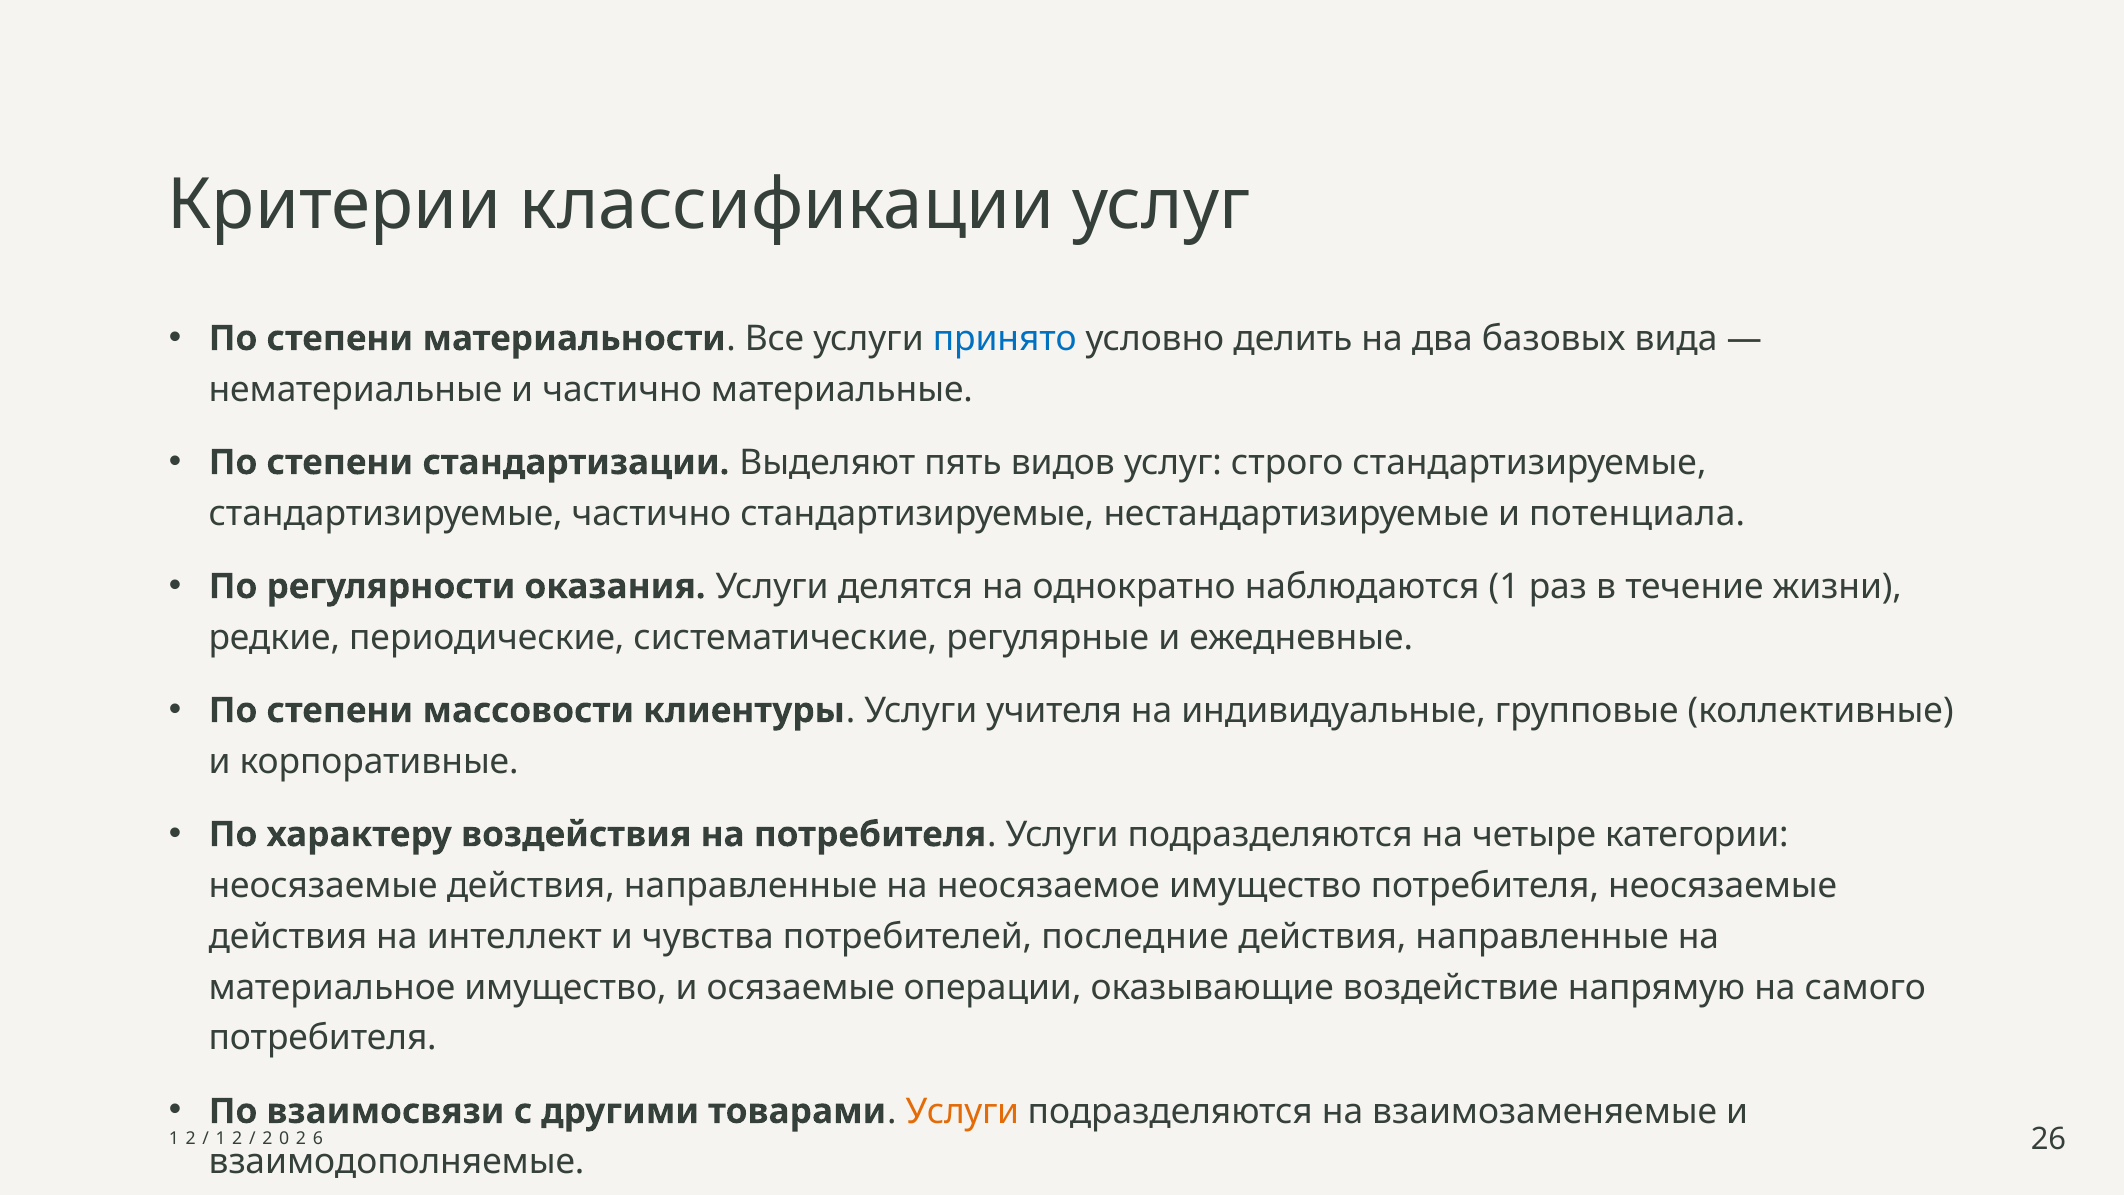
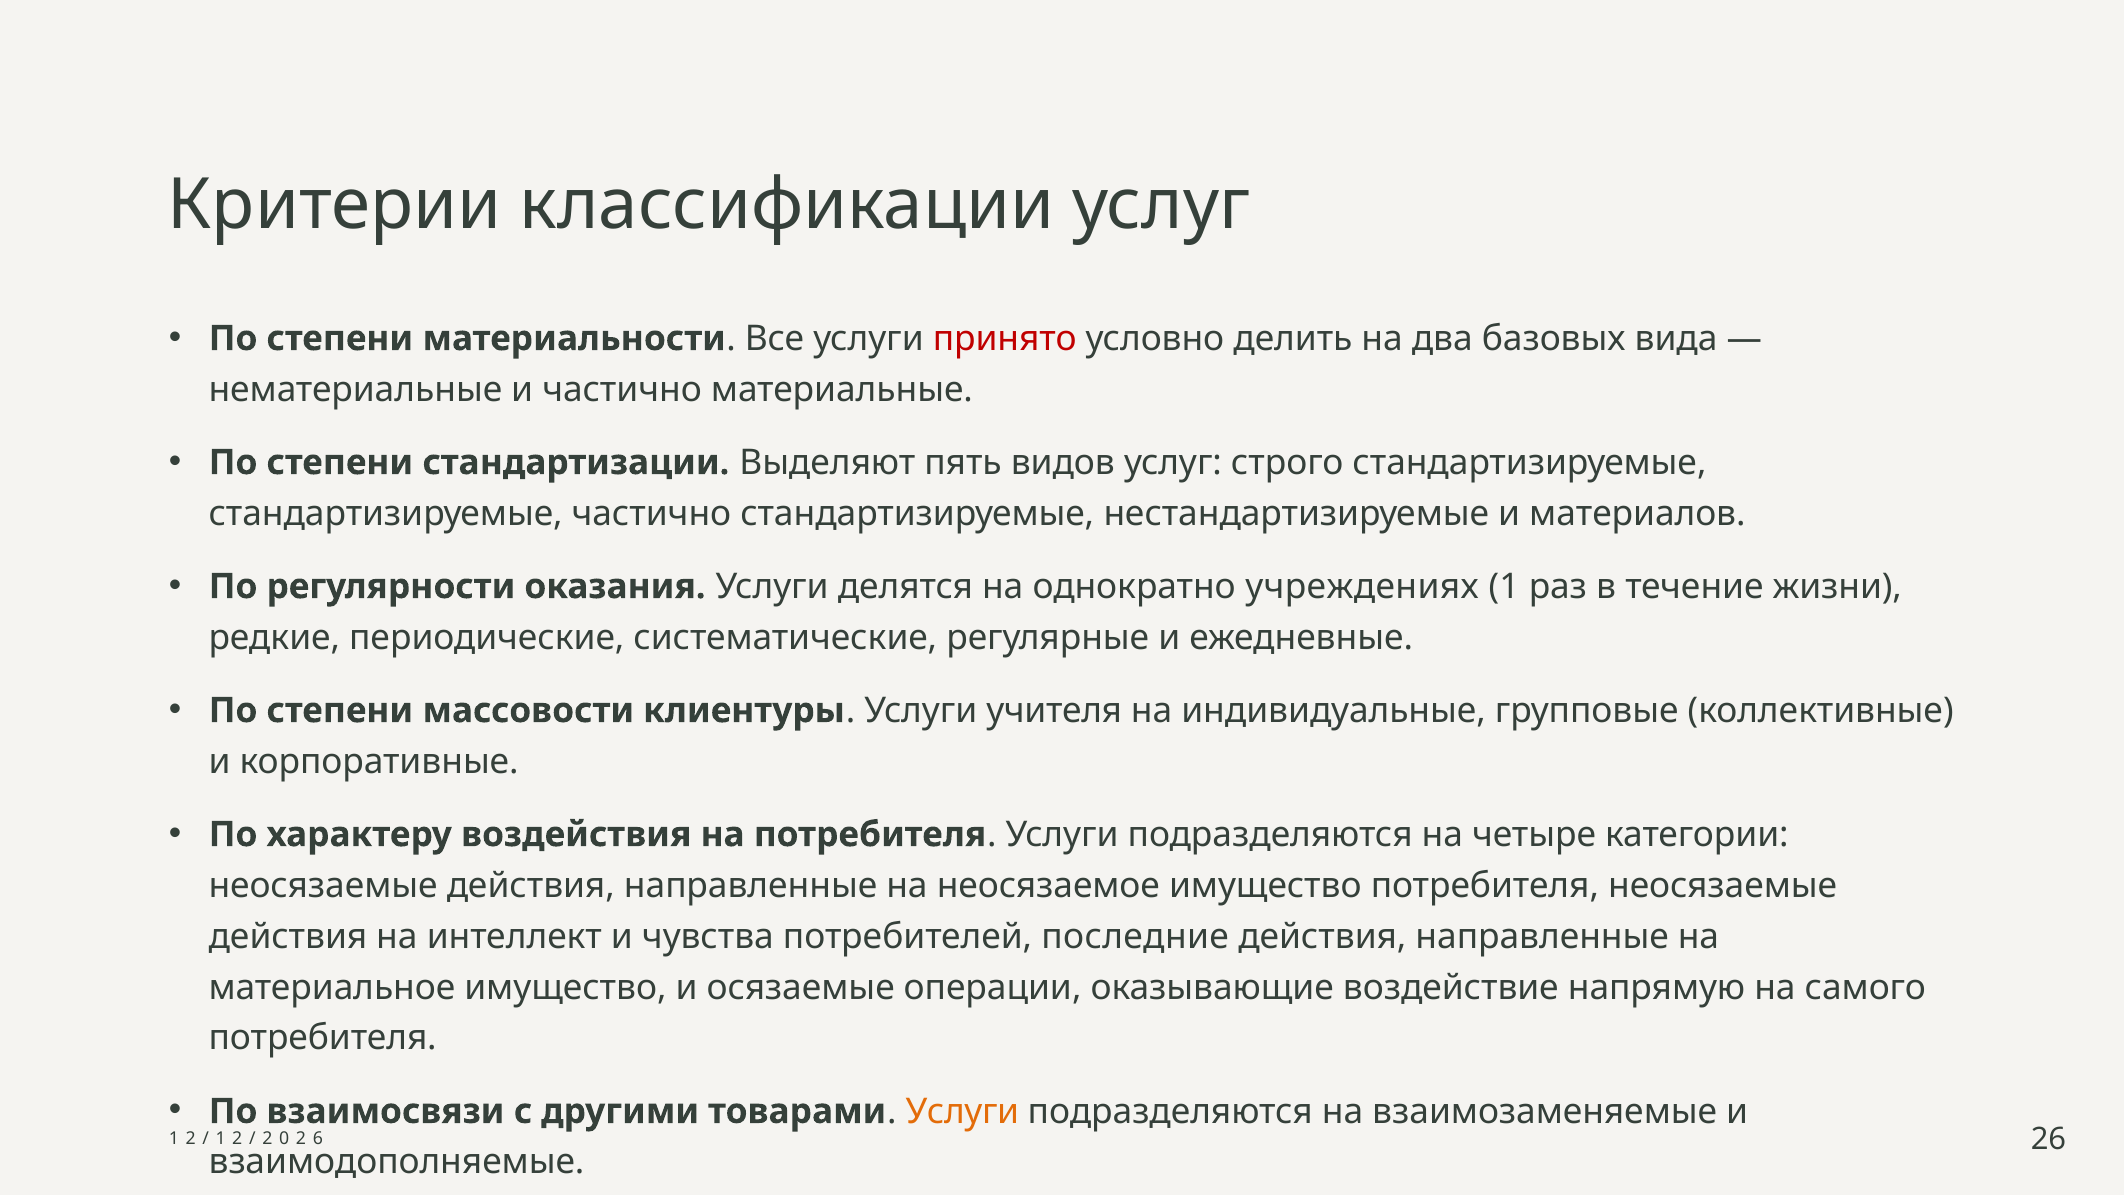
принято colour: blue -> red
потенциала: потенциала -> материалов
наблюдаются: наблюдаются -> учреждениях
